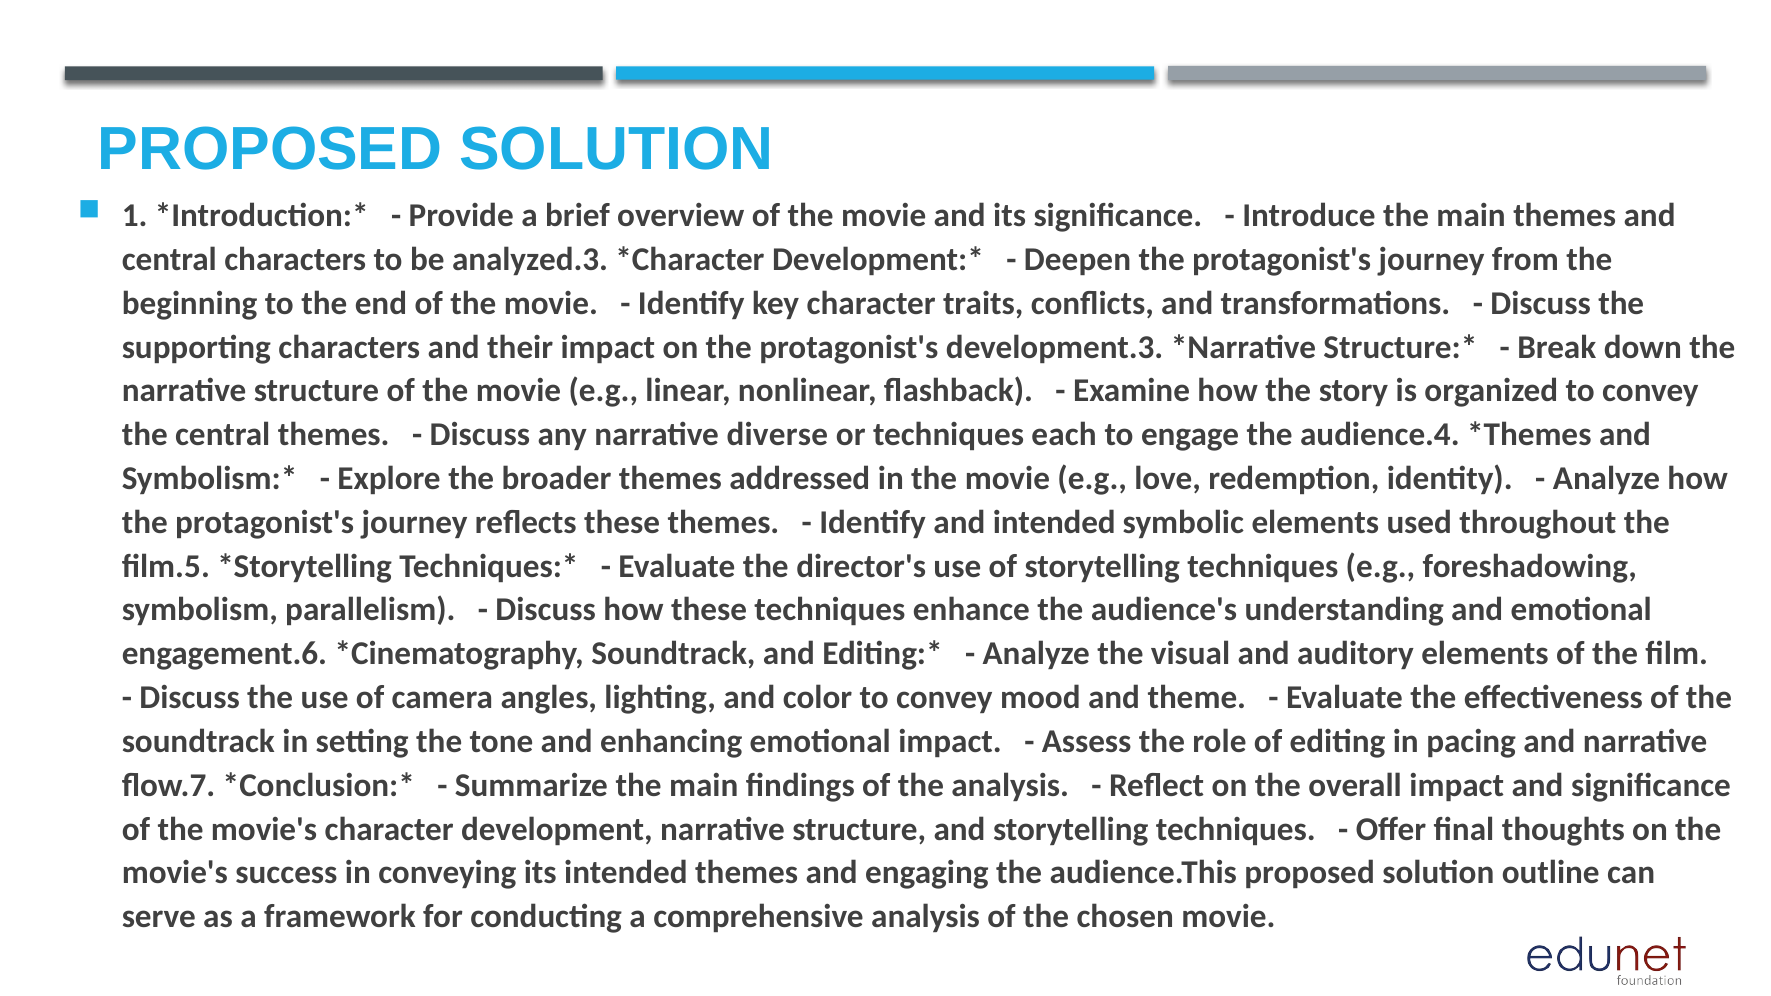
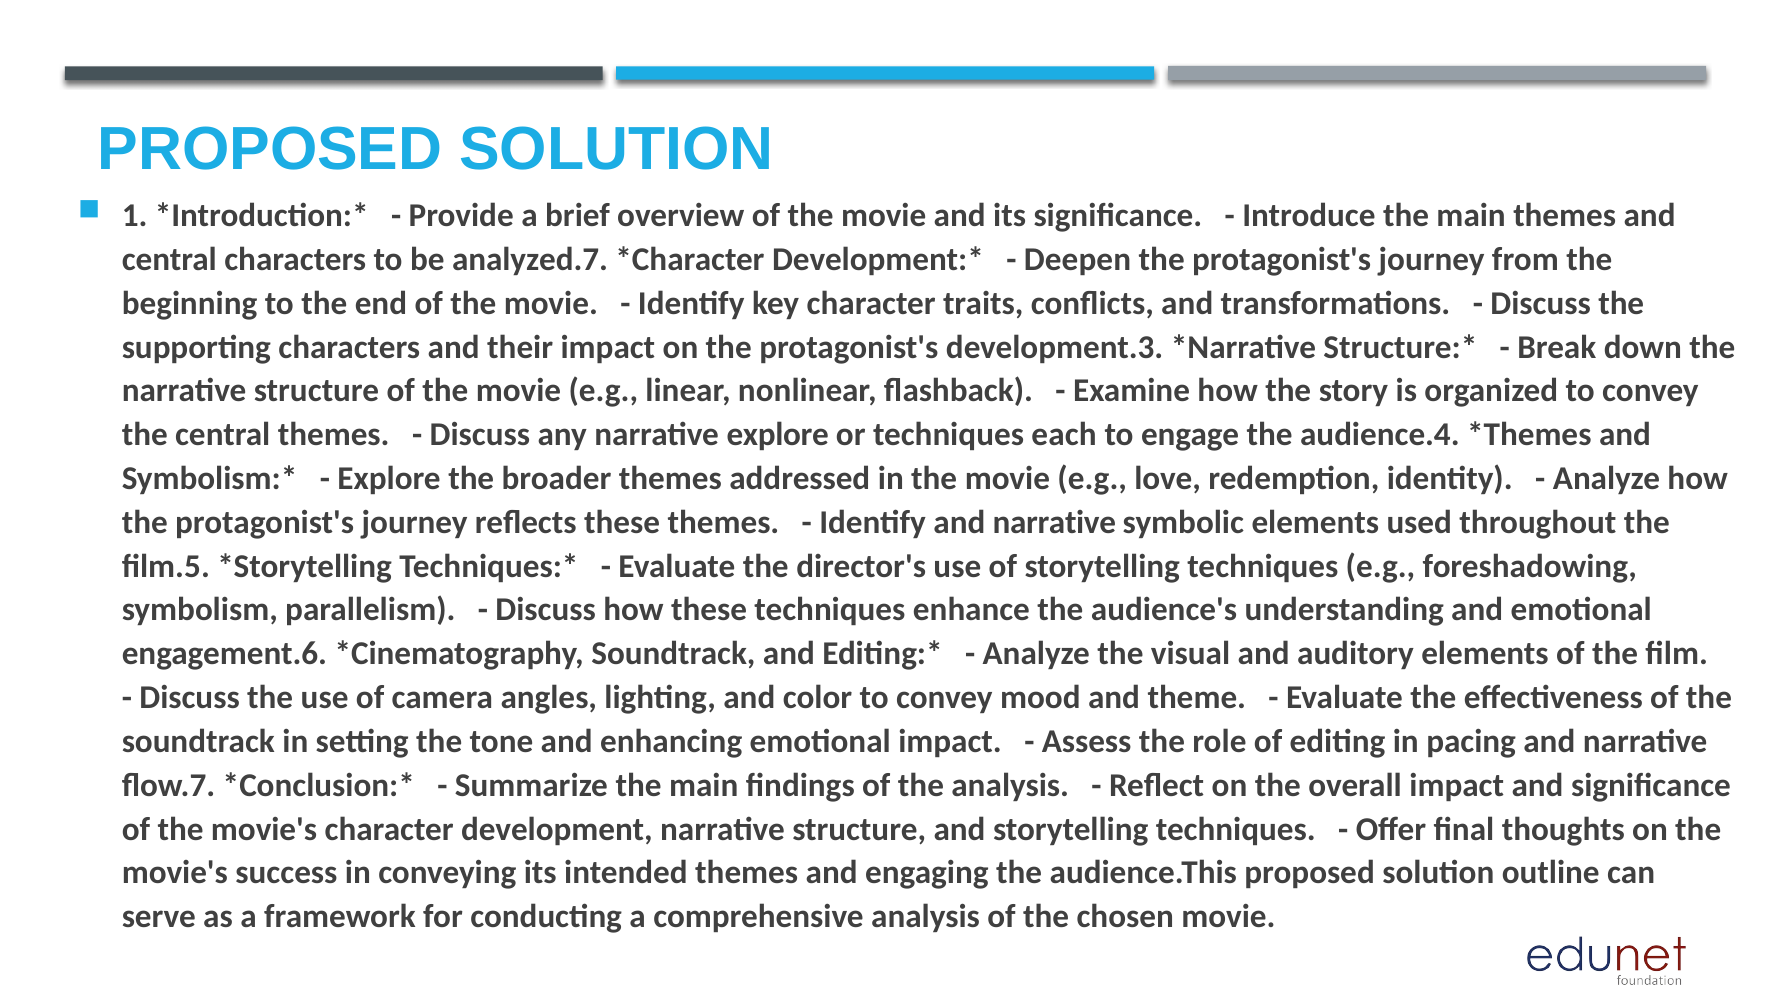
analyzed.3: analyzed.3 -> analyzed.7
narrative diverse: diverse -> explore
Identify and intended: intended -> narrative
